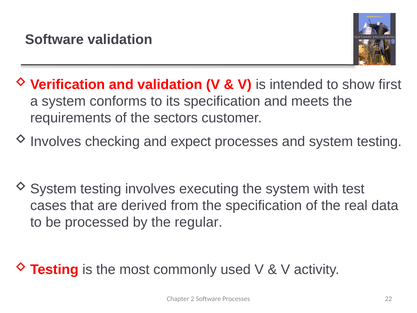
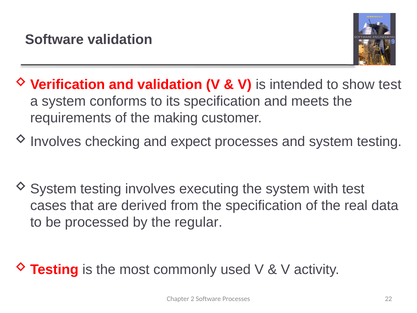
show first: first -> test
sectors: sectors -> making
